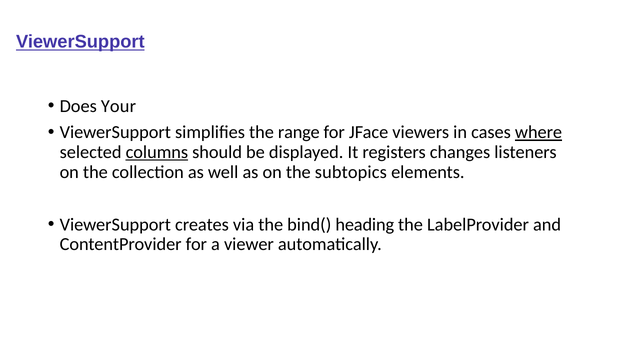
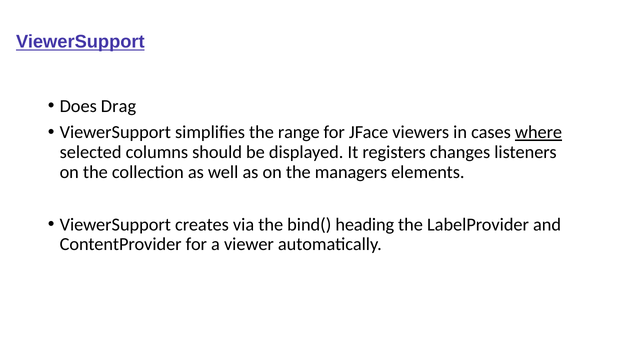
Your: Your -> Drag
columns underline: present -> none
subtopics: subtopics -> managers
